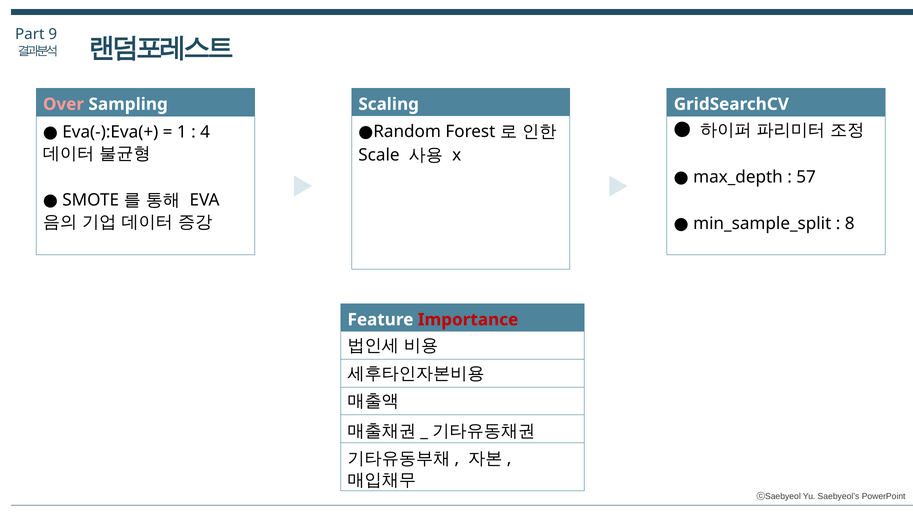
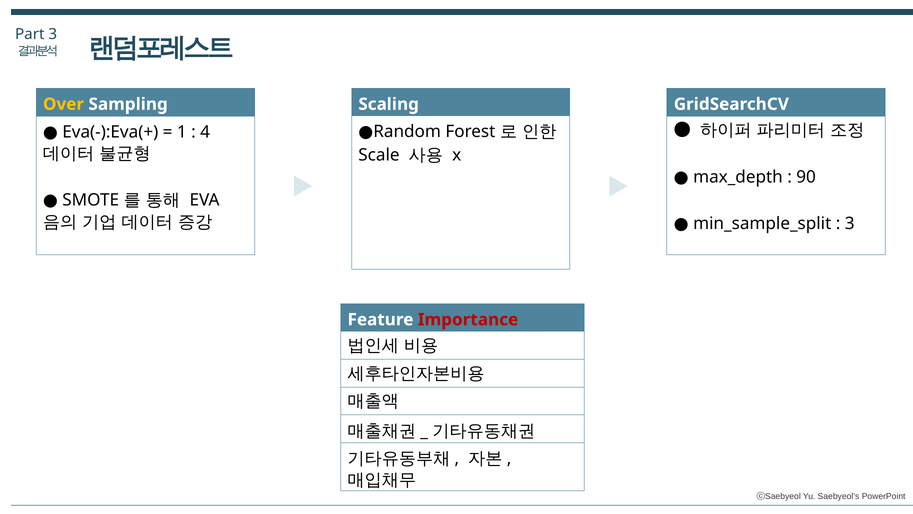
Part 9: 9 -> 3
Over colour: pink -> yellow
57: 57 -> 90
8 at (850, 223): 8 -> 3
